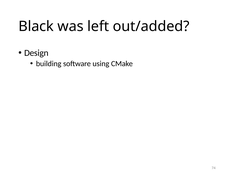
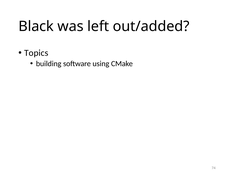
Design: Design -> Topics
